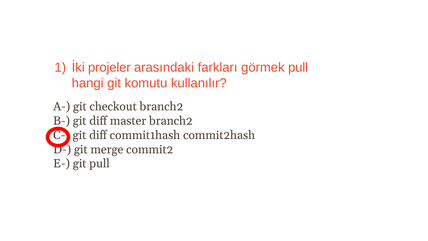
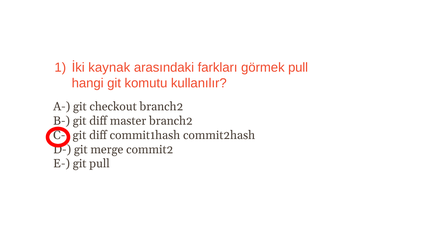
projeler: projeler -> kaynak
